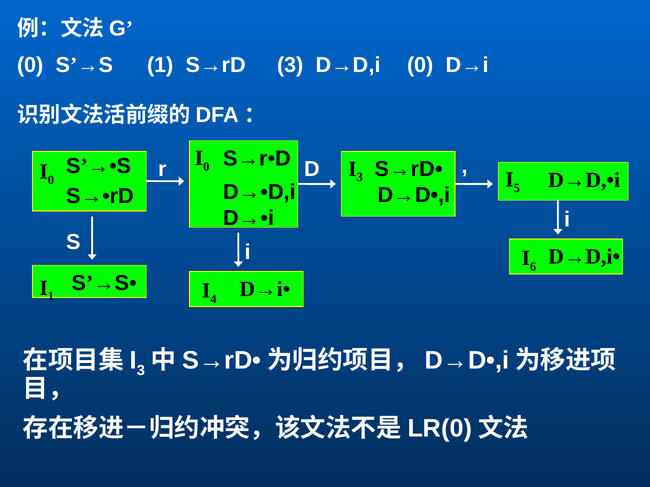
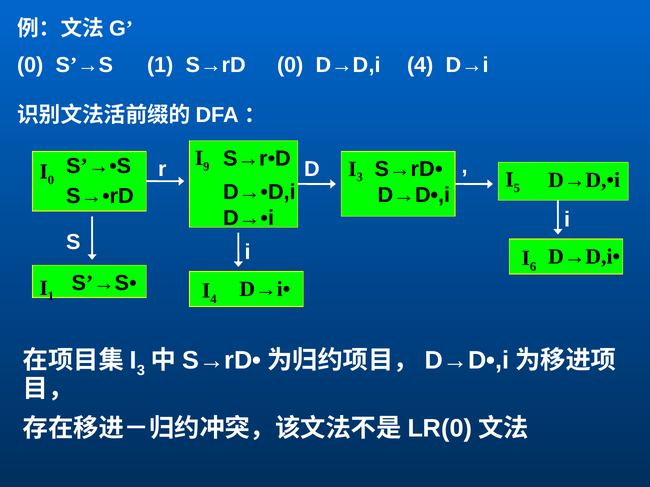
S→rD 3: 3 -> 0
D→D,i 0: 0 -> 4
0 at (206, 167): 0 -> 9
